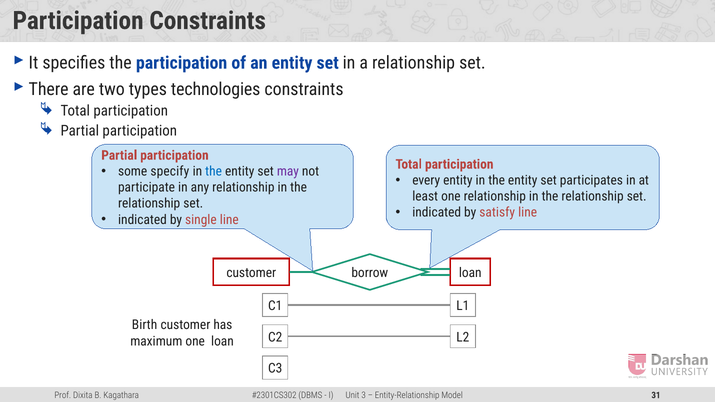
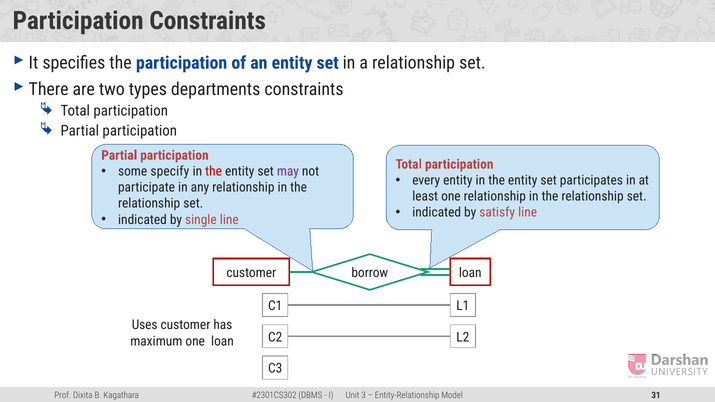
technologies: technologies -> departments
the at (214, 171) colour: blue -> red
Birth: Birth -> Uses
